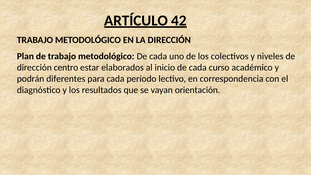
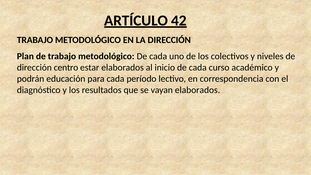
diferentes: diferentes -> educación
vayan orientación: orientación -> elaborados
